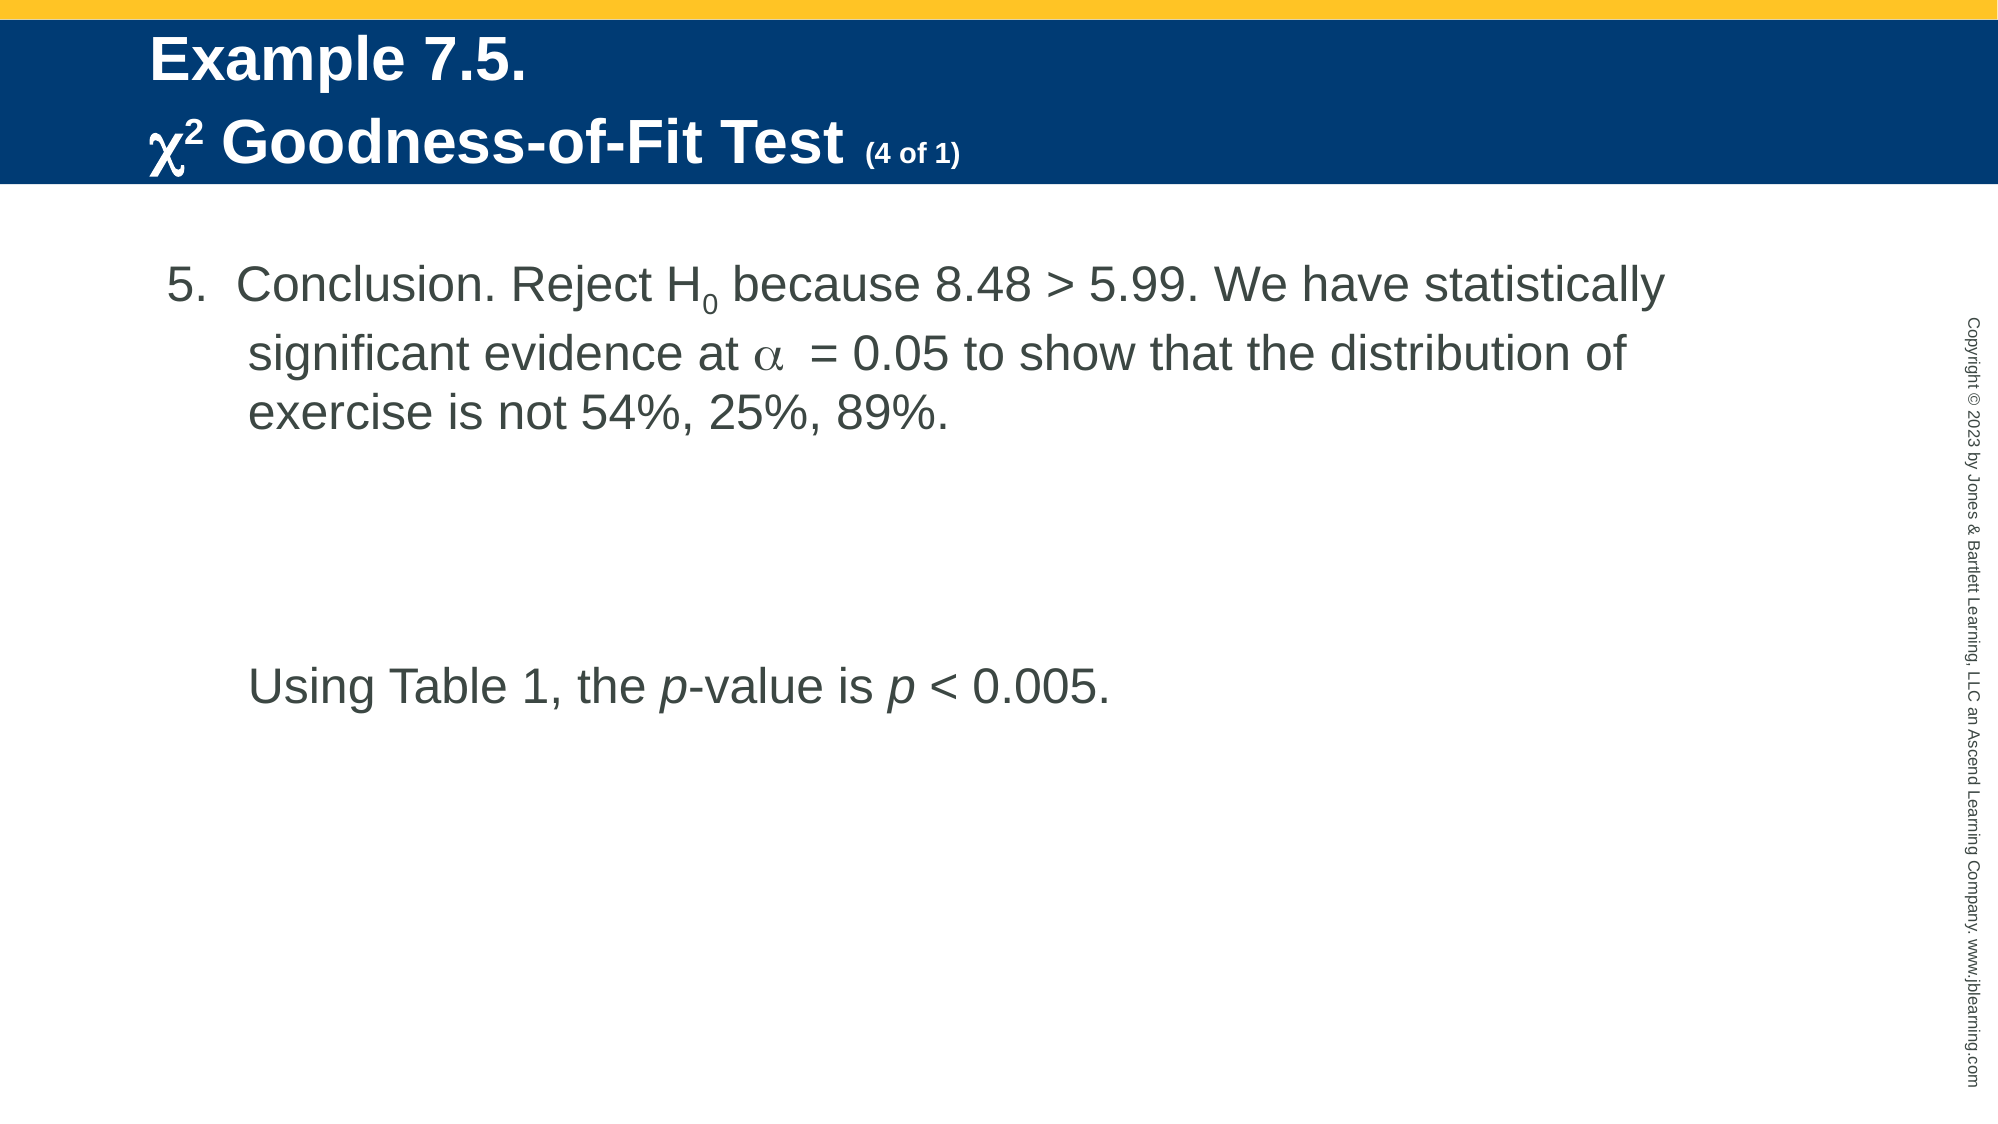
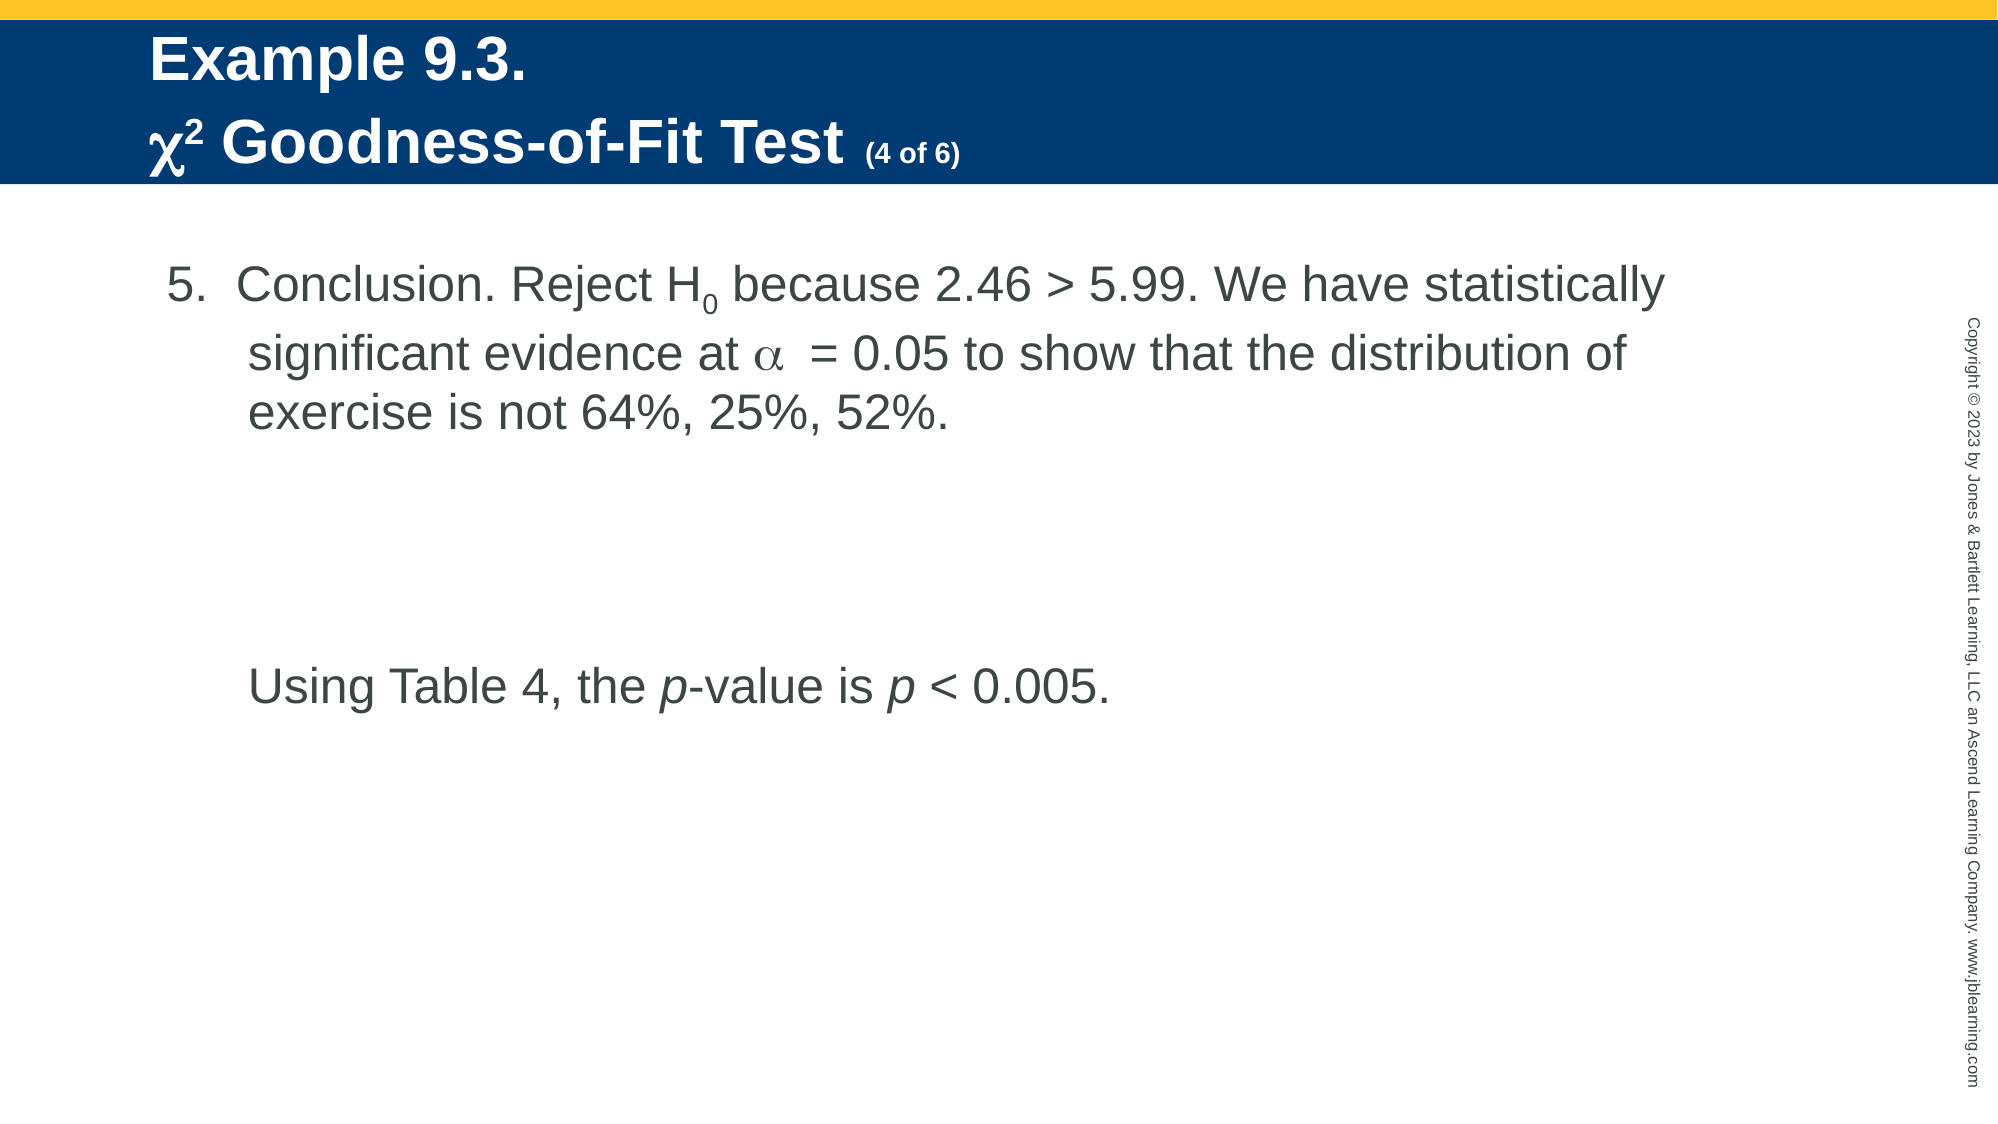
7.5: 7.5 -> 9.3
of 1: 1 -> 6
8.48: 8.48 -> 2.46
54%: 54% -> 64%
89%: 89% -> 52%
Table 1: 1 -> 4
